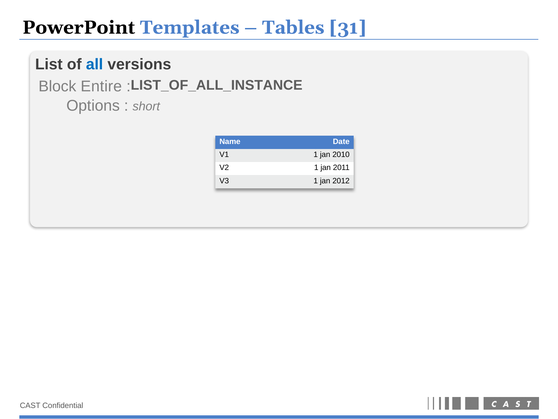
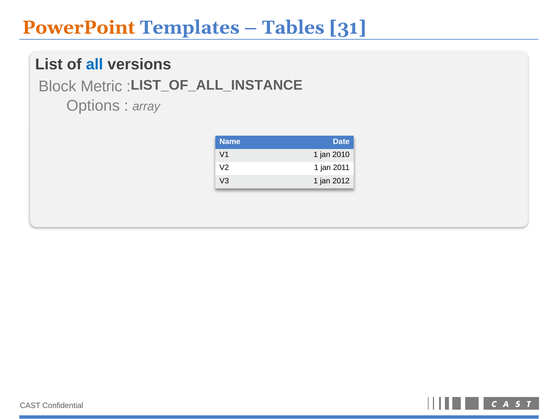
PowerPoint colour: black -> orange
Entire: Entire -> Metric
short: short -> array
